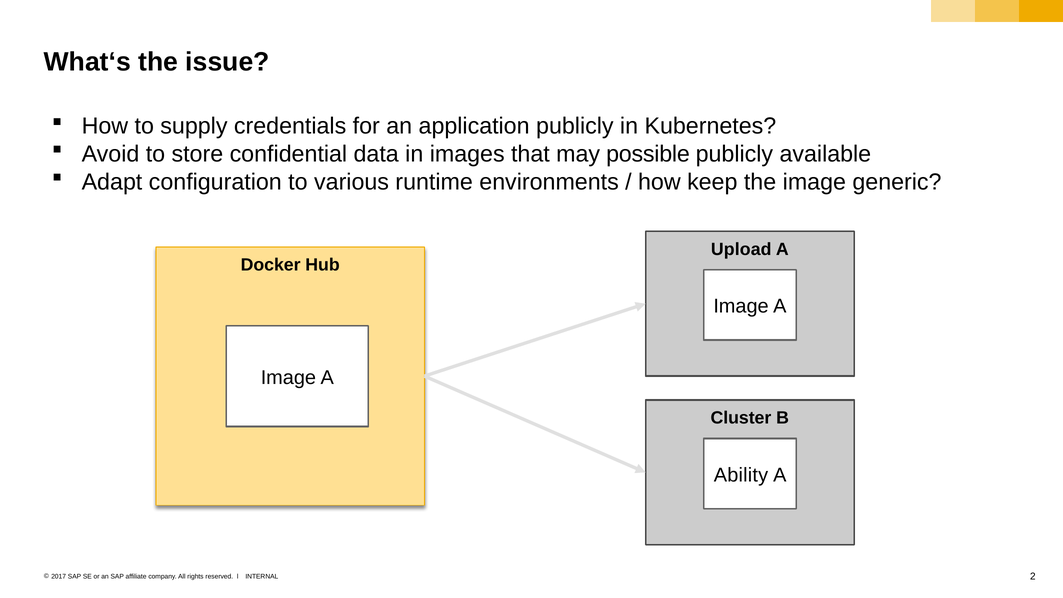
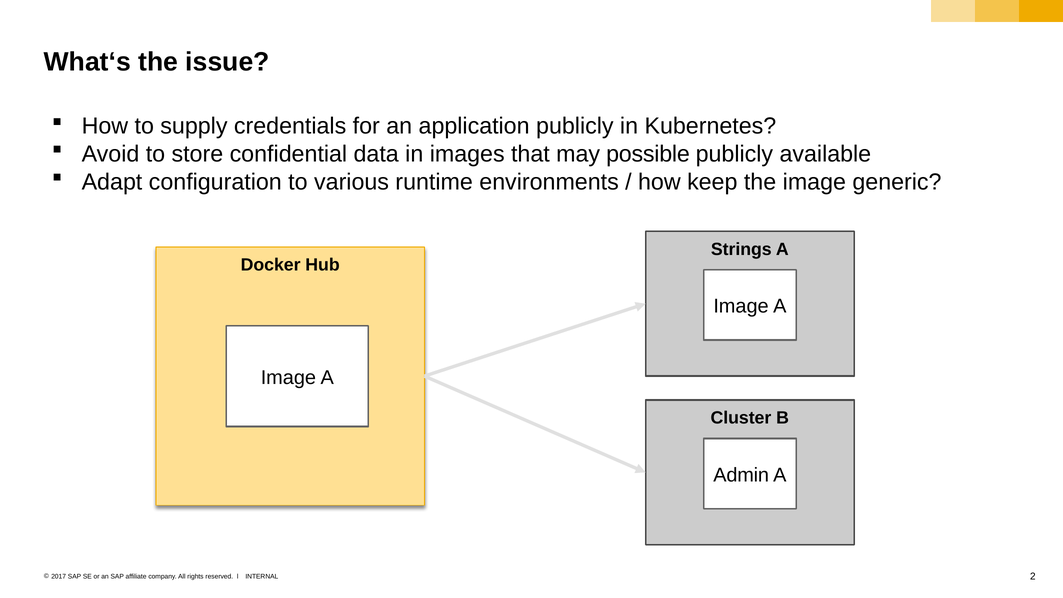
Upload: Upload -> Strings
Ability: Ability -> Admin
